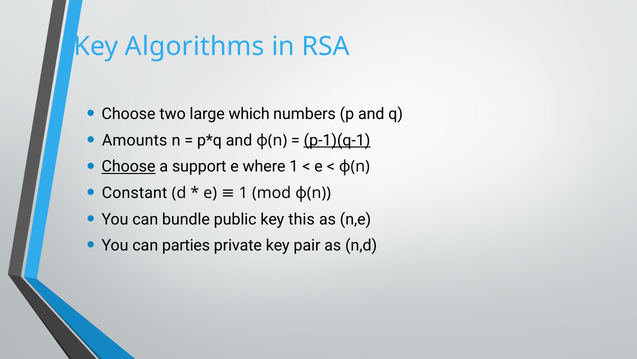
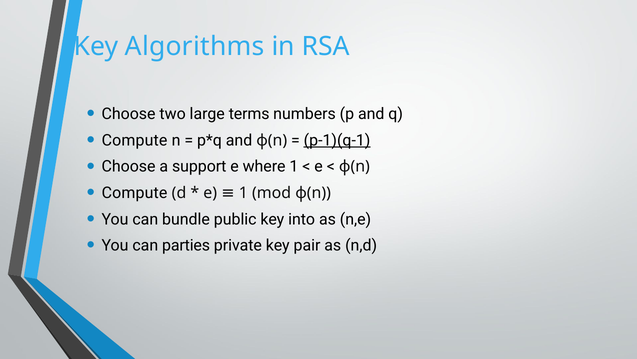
which: which -> terms
Amounts at (135, 140): Amounts -> Compute
Choose at (129, 166) underline: present -> none
Constant at (135, 193): Constant -> Compute
this: this -> into
